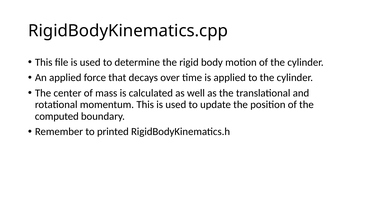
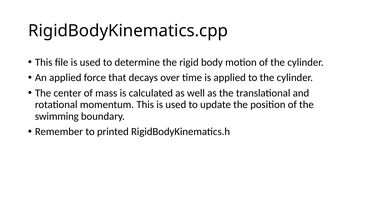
computed: computed -> swimming
